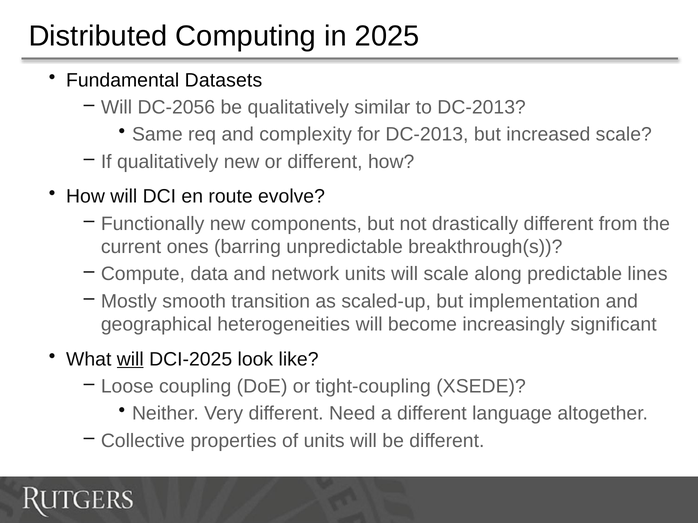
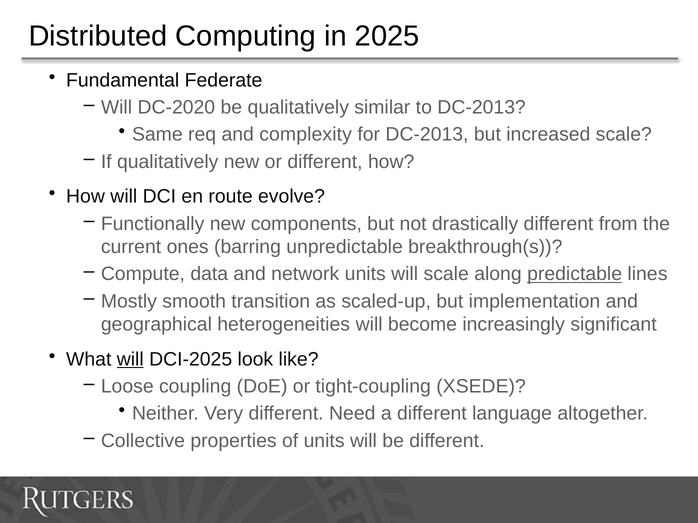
Datasets: Datasets -> Federate
DC-2056: DC-2056 -> DC-2020
predictable underline: none -> present
